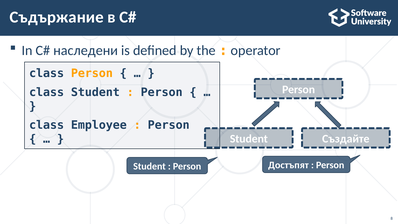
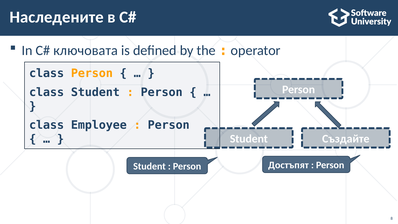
Съдържание: Съдържание -> Наследените
наследени: наследени -> ключовата
